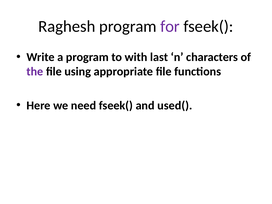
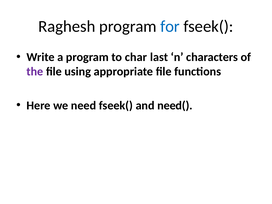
for colour: purple -> blue
with: with -> char
used(: used( -> need(
